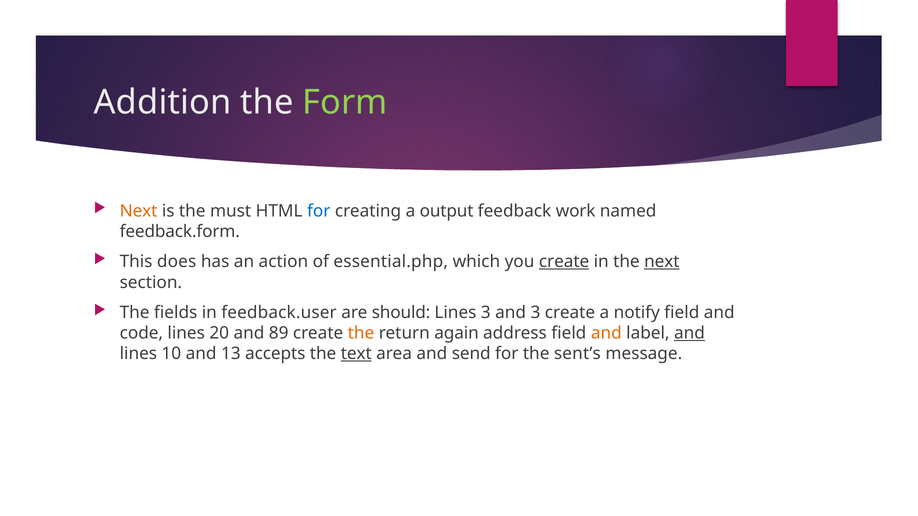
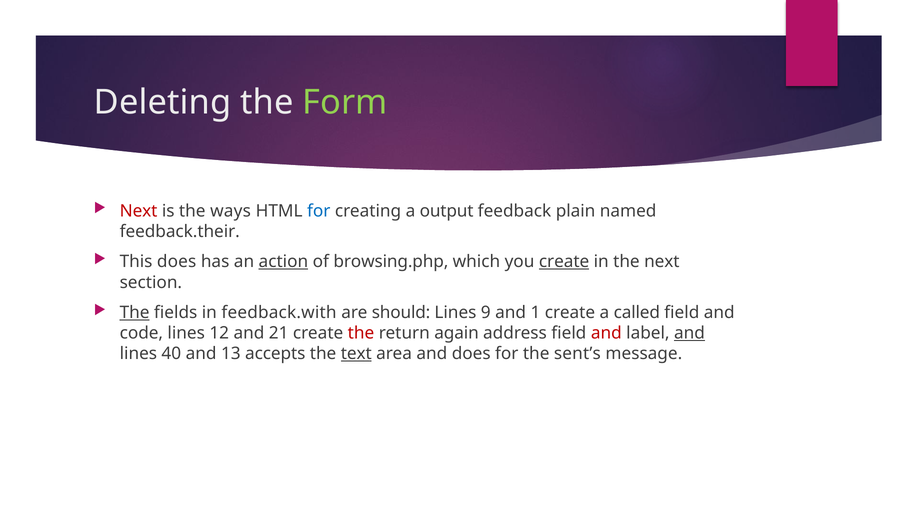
Addition: Addition -> Deleting
Next at (139, 211) colour: orange -> red
must: must -> ways
work: work -> plain
feedback.form: feedback.form -> feedback.their
action underline: none -> present
essential.php: essential.php -> browsing.php
next at (662, 262) underline: present -> none
The at (135, 313) underline: none -> present
feedback.user: feedback.user -> feedback.with
Lines 3: 3 -> 9
and 3: 3 -> 1
notify: notify -> called
20: 20 -> 12
89: 89 -> 21
the at (361, 333) colour: orange -> red
and at (606, 333) colour: orange -> red
10: 10 -> 40
and send: send -> does
